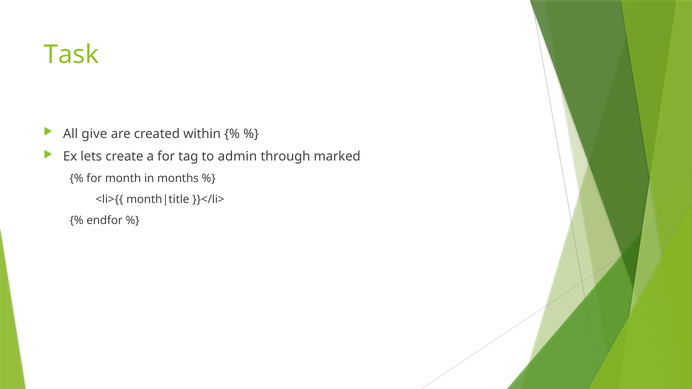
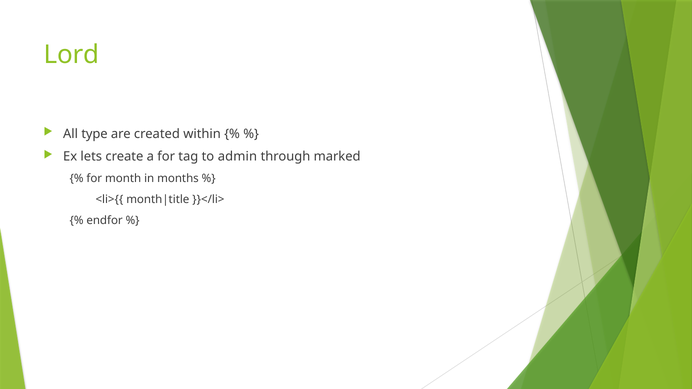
Task: Task -> Lord
give: give -> type
